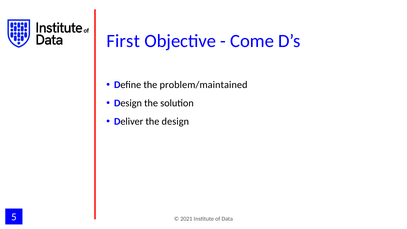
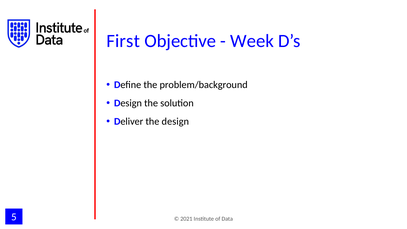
Come: Come -> Week
problem/maintained: problem/maintained -> problem/background
